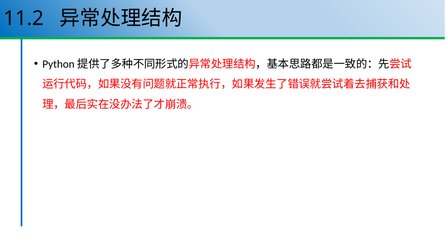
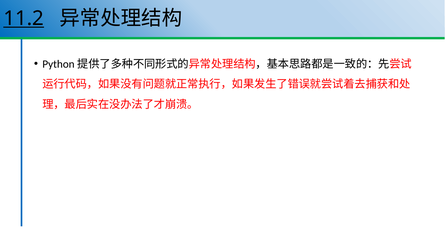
11.2 underline: none -> present
